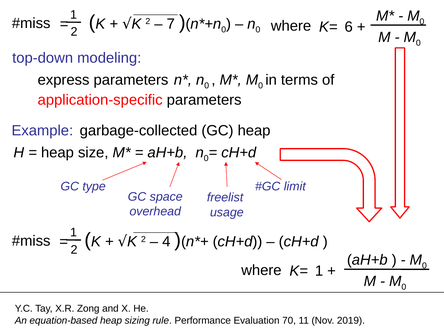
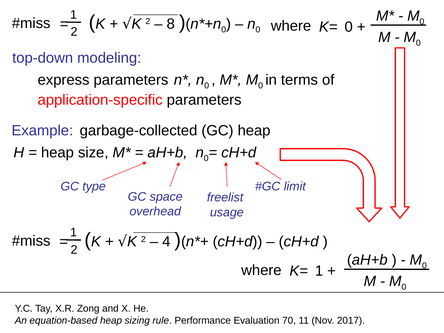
7: 7 -> 8
K= 6: 6 -> 0
2019: 2019 -> 2017
